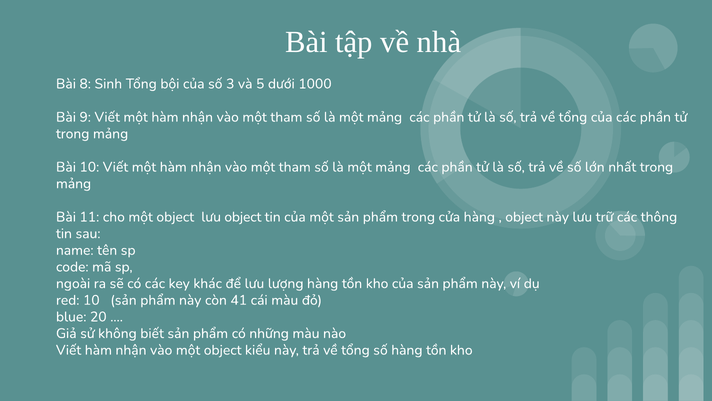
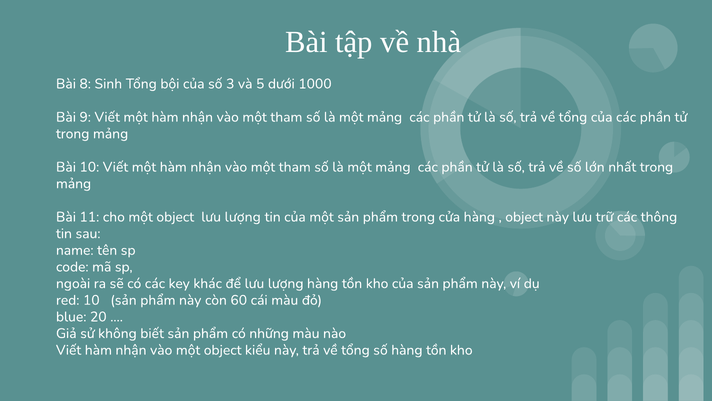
object lưu object: object -> lượng
41: 41 -> 60
